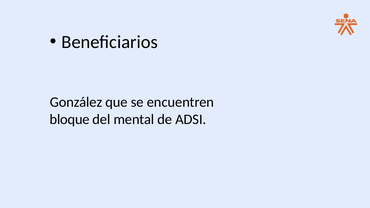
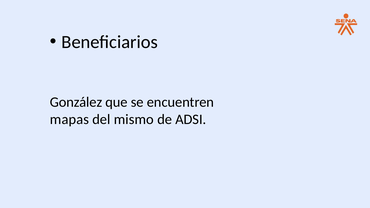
bloque: bloque -> mapas
mental: mental -> mismo
